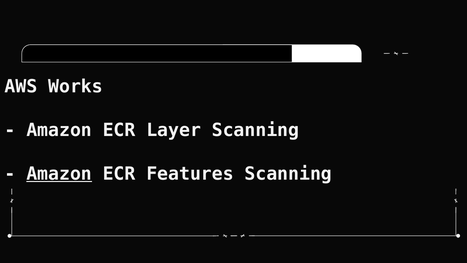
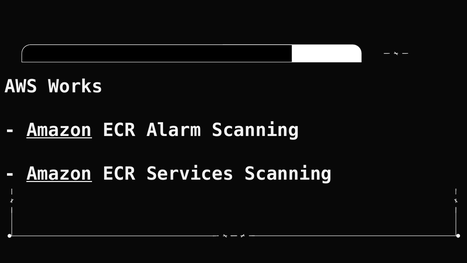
Amazon at (59, 130) underline: none -> present
Layer: Layer -> Alarm
Features: Features -> Services
